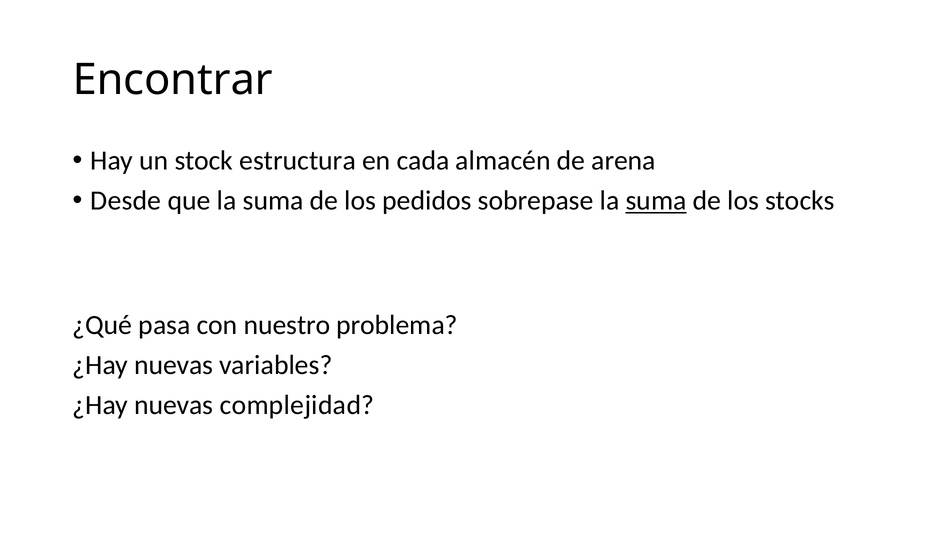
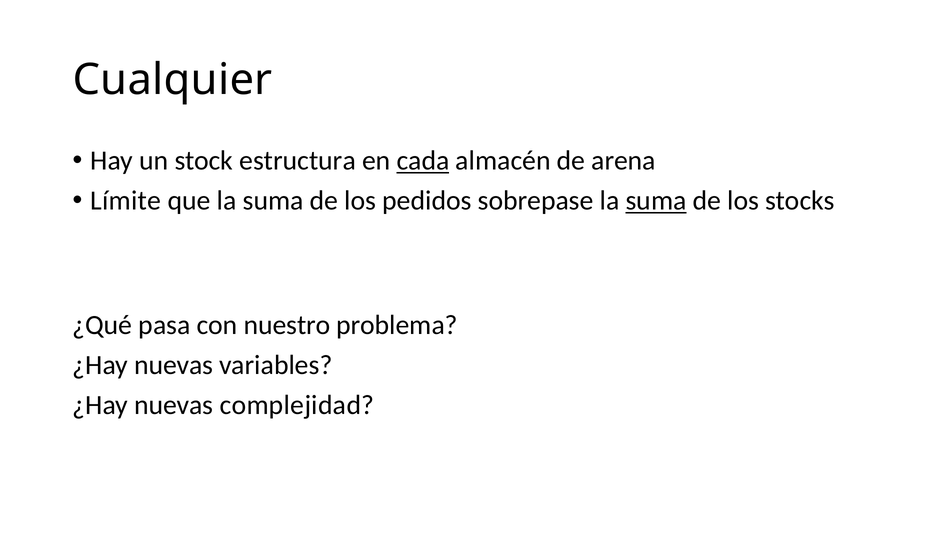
Encontrar: Encontrar -> Cualquier
cada underline: none -> present
Desde: Desde -> Límite
